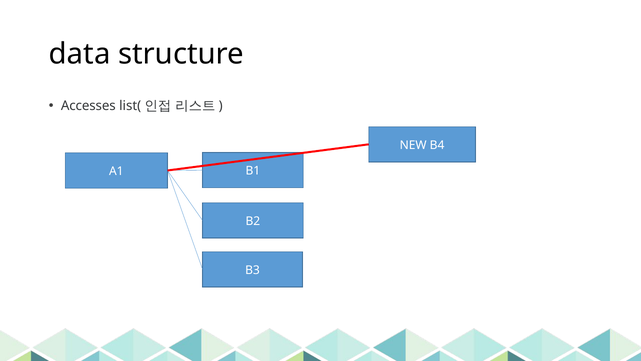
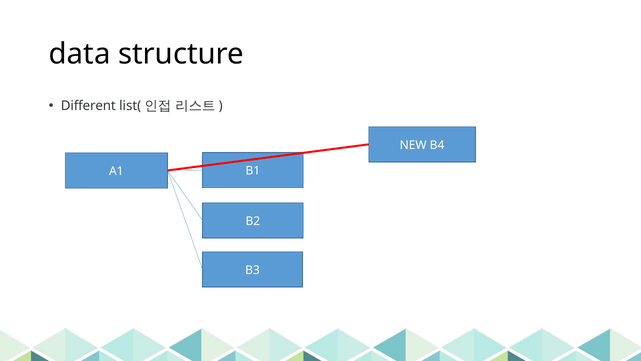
Accesses: Accesses -> Different
